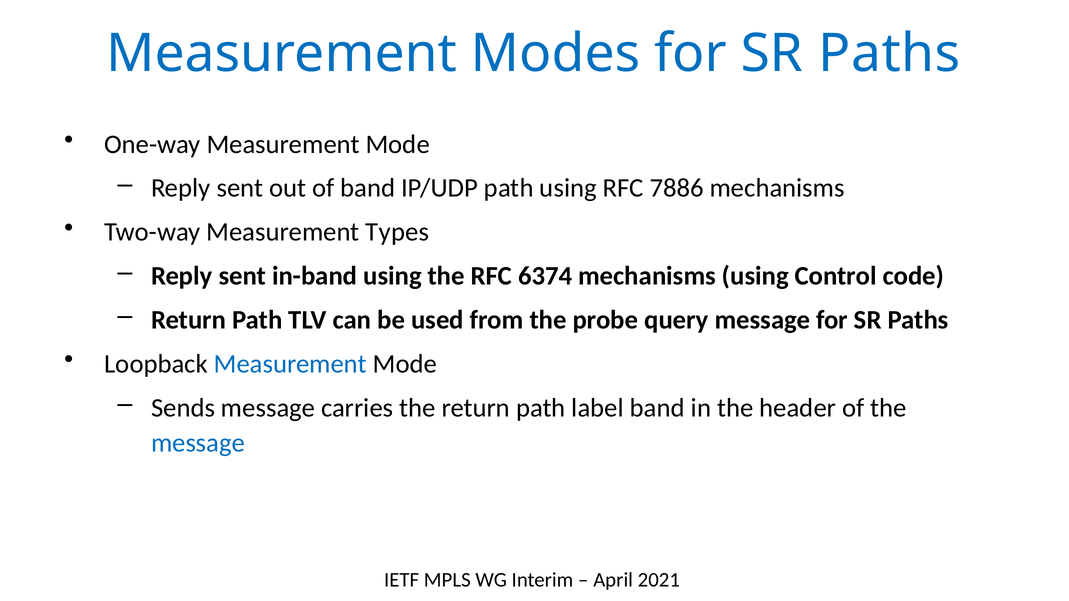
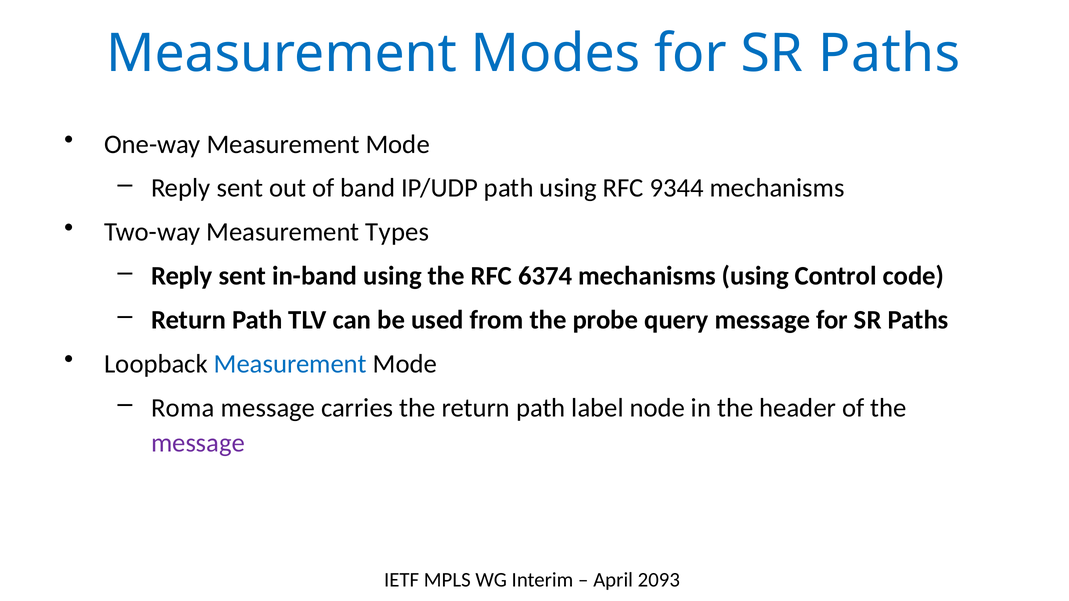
7886: 7886 -> 9344
Sends: Sends -> Roma
label band: band -> node
message at (198, 443) colour: blue -> purple
2021: 2021 -> 2093
